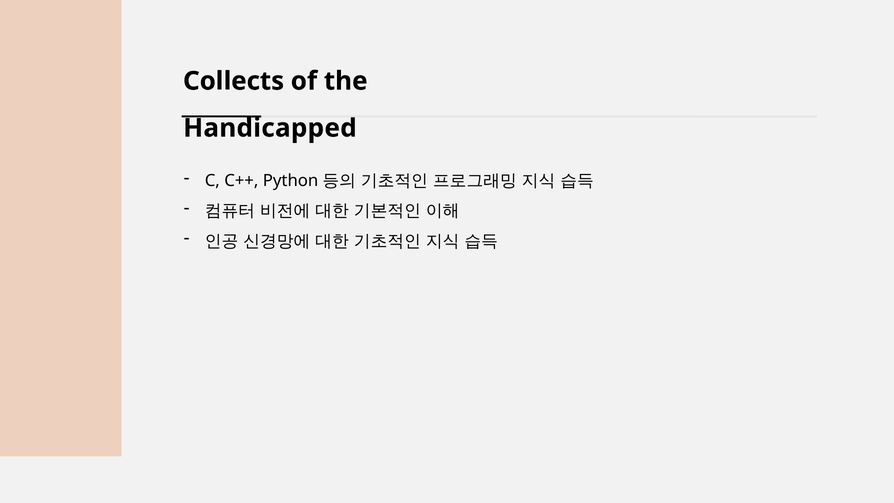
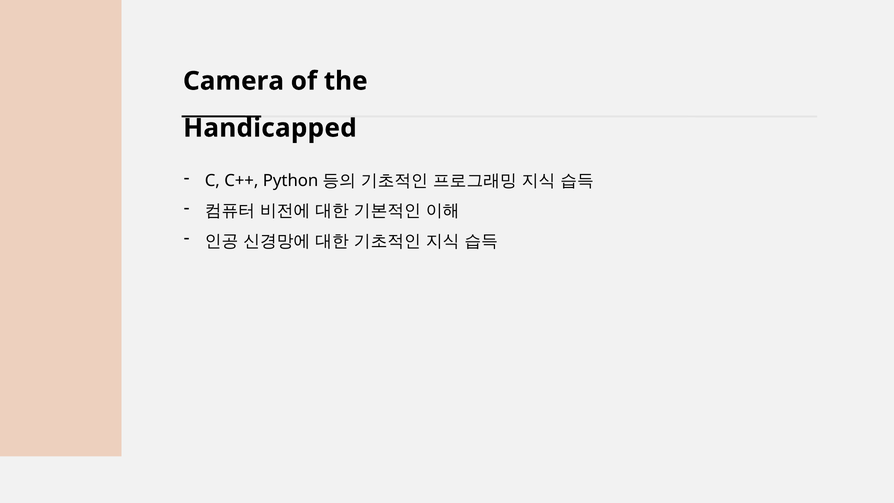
Collects: Collects -> Camera
